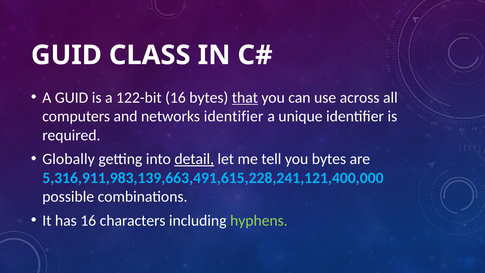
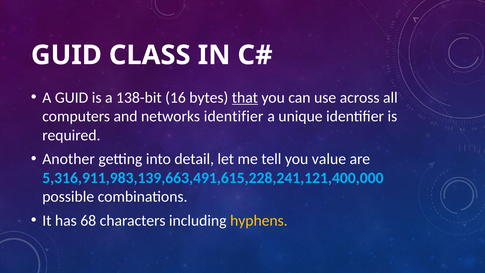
122-bit: 122-bit -> 138-bit
Globally: Globally -> Another
detail underline: present -> none
you bytes: bytes -> value
has 16: 16 -> 68
hyphens colour: light green -> yellow
